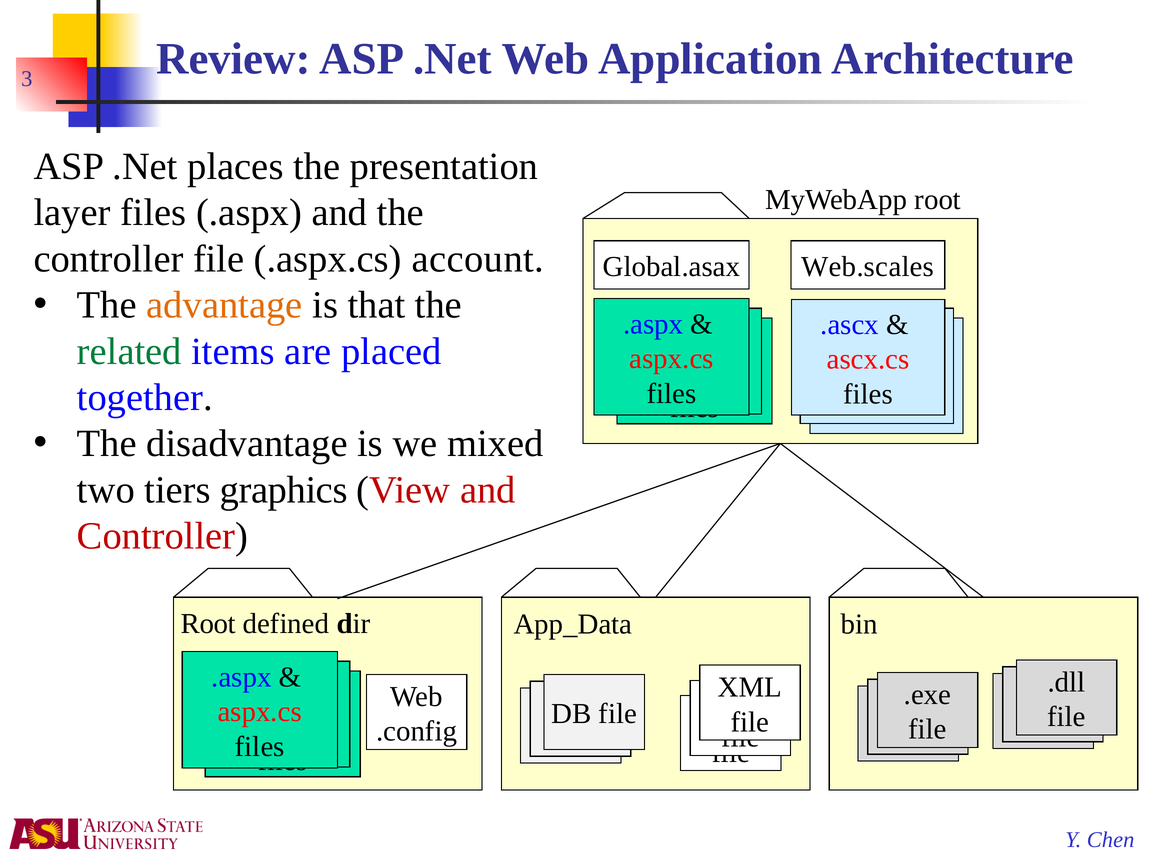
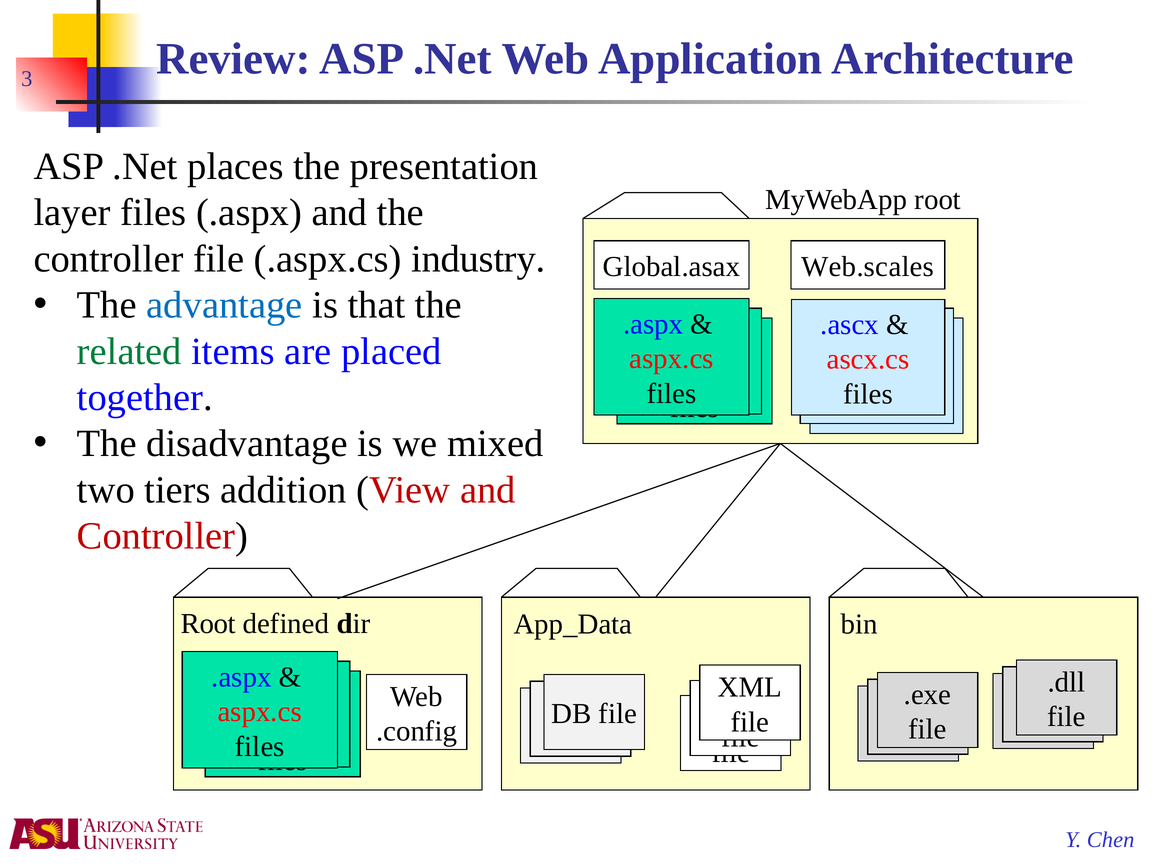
account: account -> industry
advantage colour: orange -> blue
graphics: graphics -> addition
